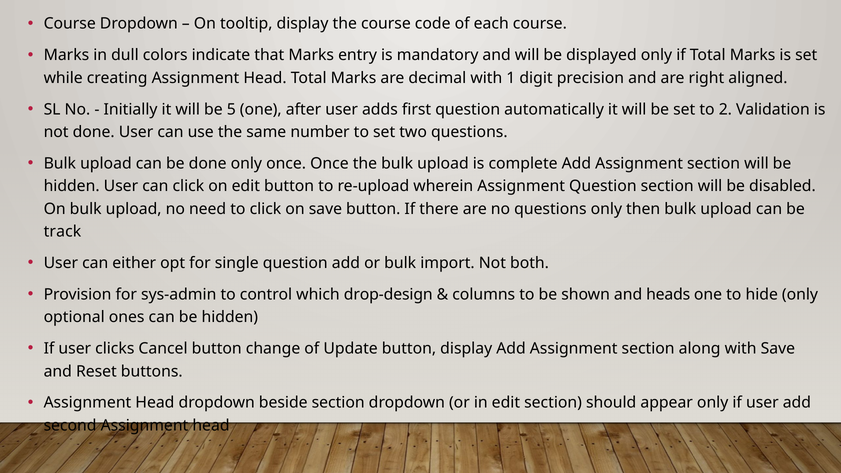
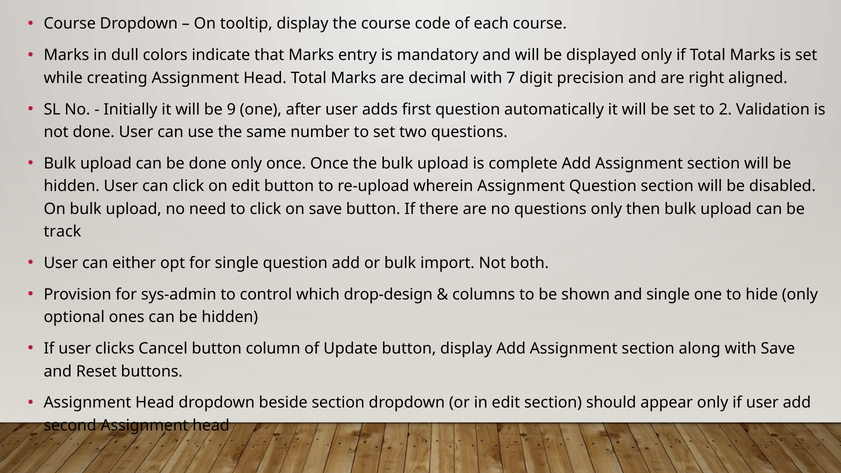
1: 1 -> 7
5: 5 -> 9
and heads: heads -> single
change: change -> column
